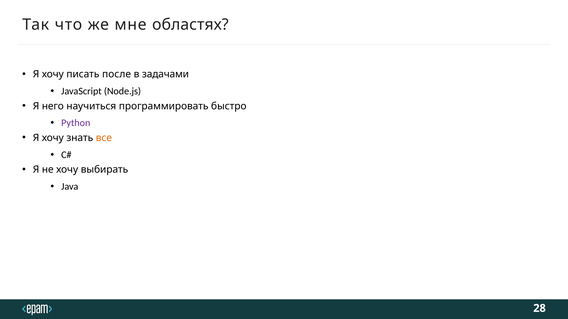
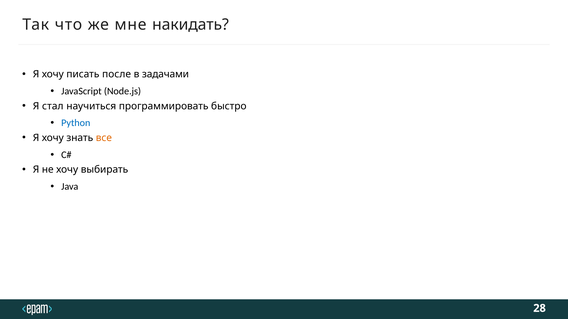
областях: областях -> накидать
него: него -> стал
Python colour: purple -> blue
